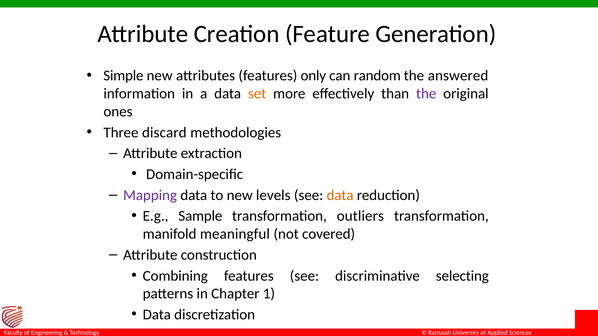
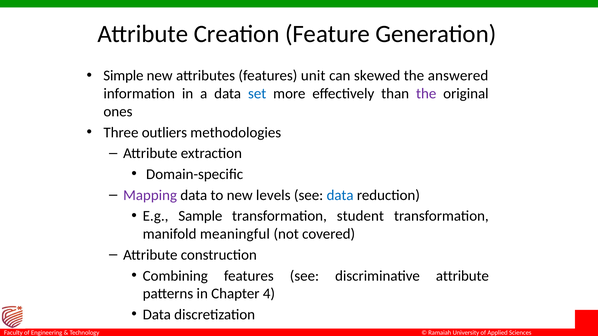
only: only -> unit
random: random -> skewed
set colour: orange -> blue
discard: discard -> outliers
data at (340, 195) colour: orange -> blue
outliers: outliers -> student
discriminative selecting: selecting -> attribute
1: 1 -> 4
